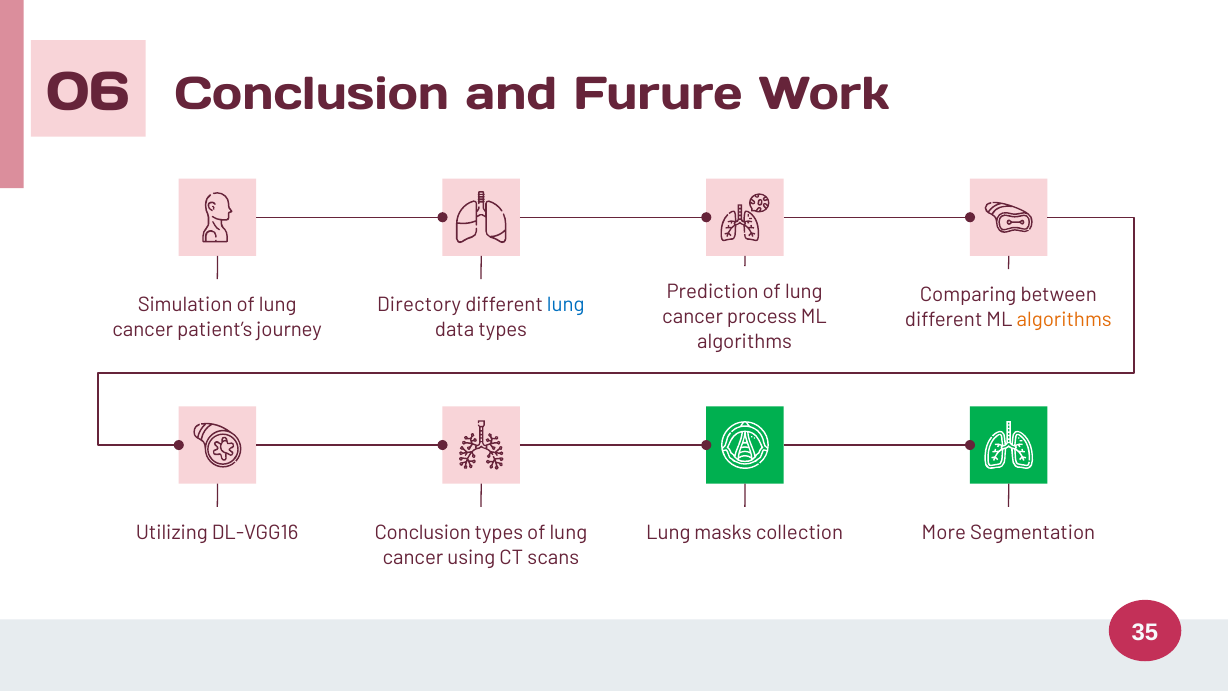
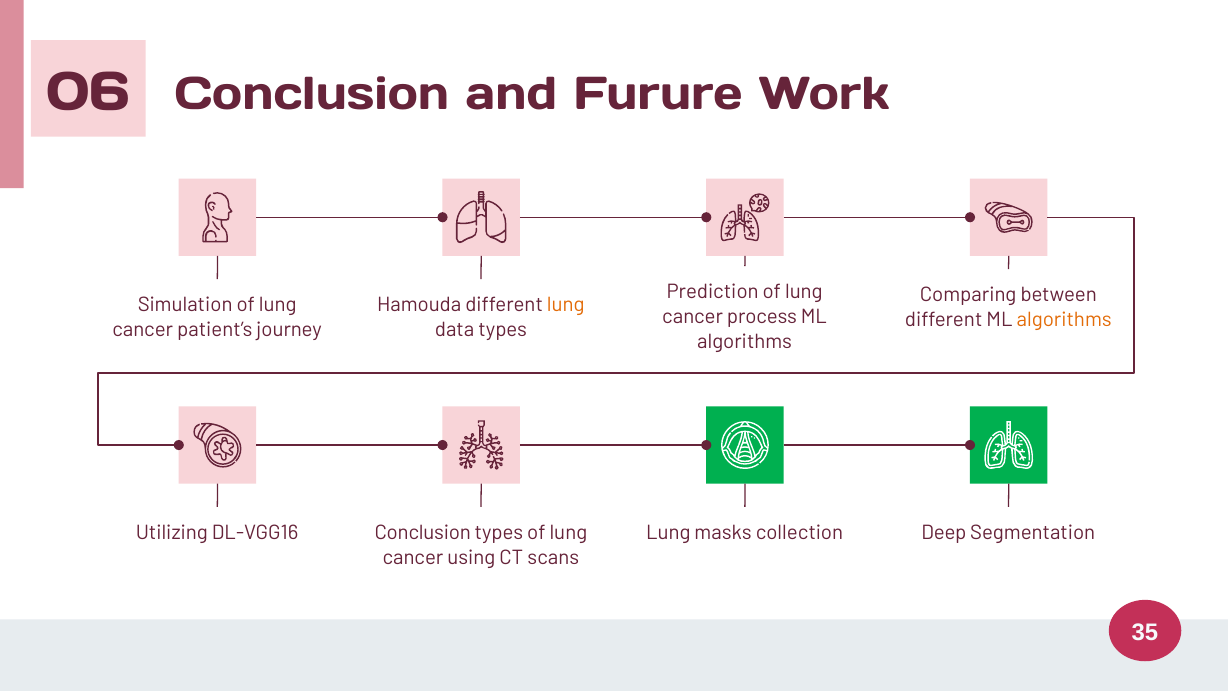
Directory: Directory -> Hamouda
lung at (566, 305) colour: blue -> orange
More: More -> Deep
